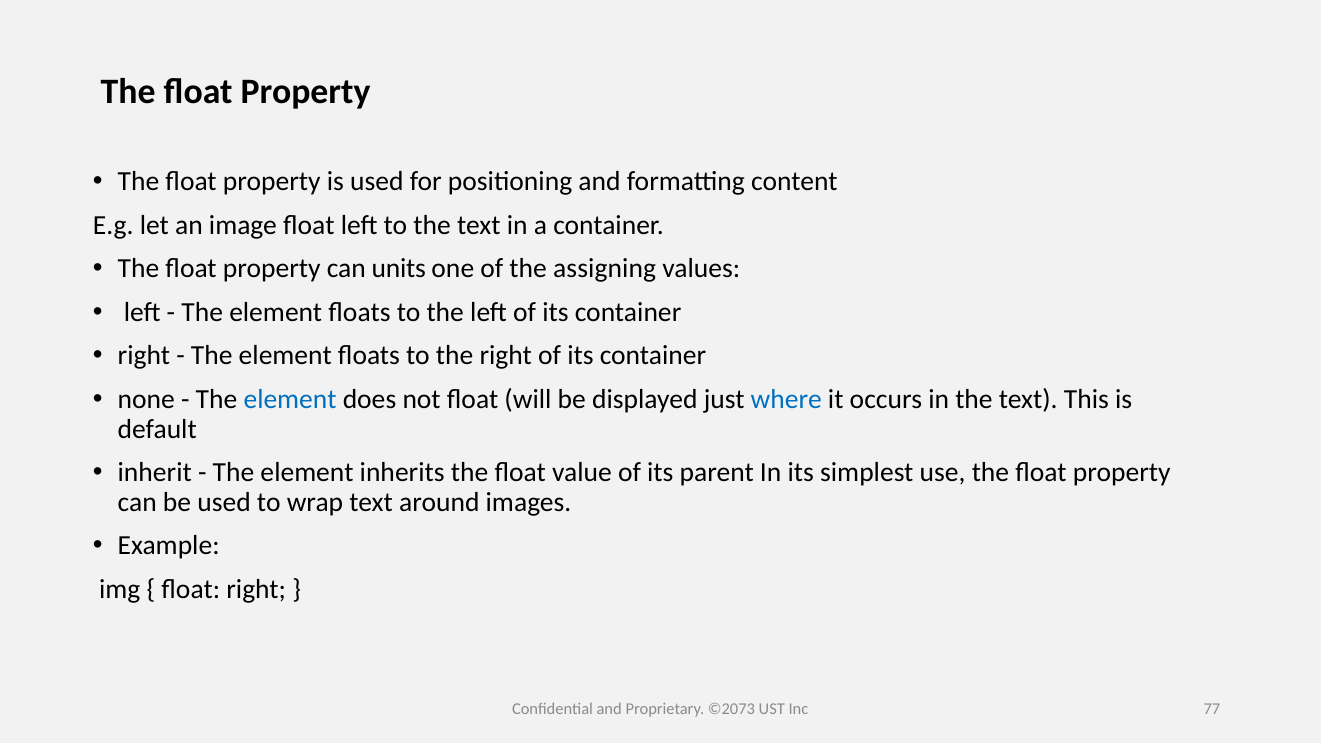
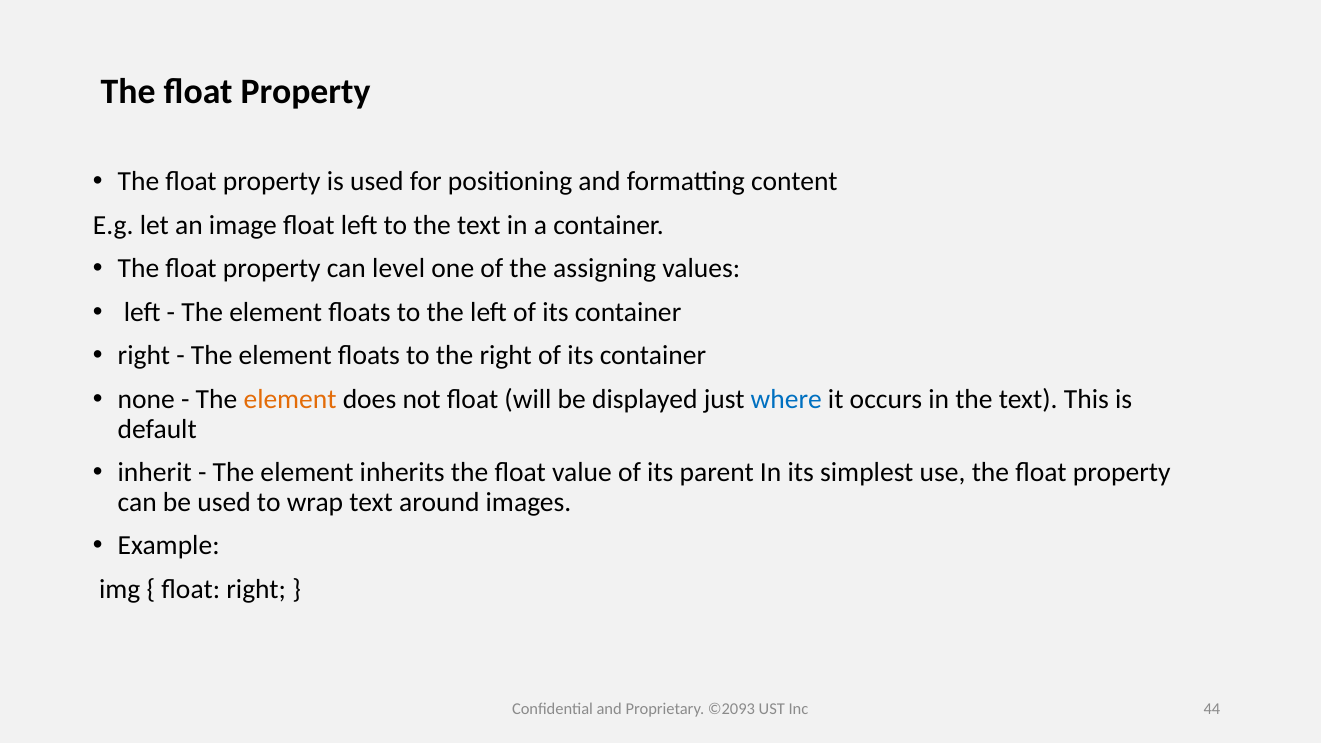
units: units -> level
element at (290, 399) colour: blue -> orange
©2073: ©2073 -> ©2093
77: 77 -> 44
